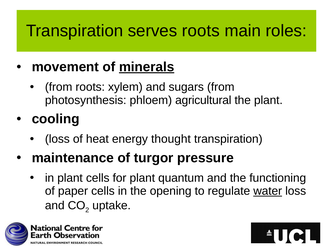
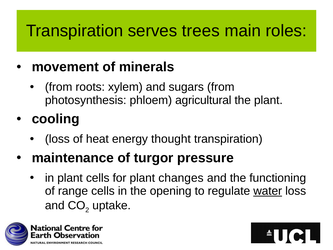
serves roots: roots -> trees
minerals underline: present -> none
quantum: quantum -> changes
paper: paper -> range
